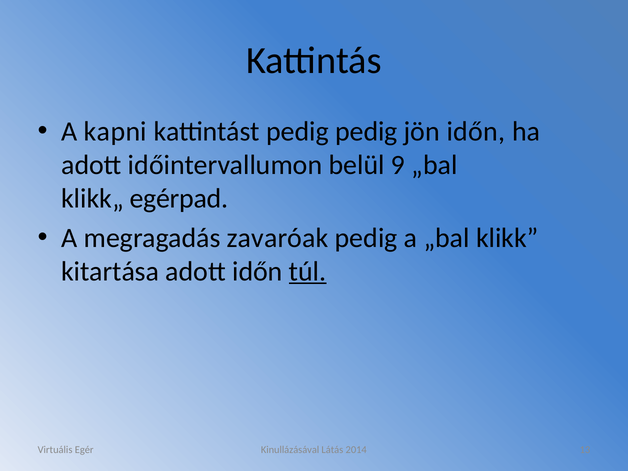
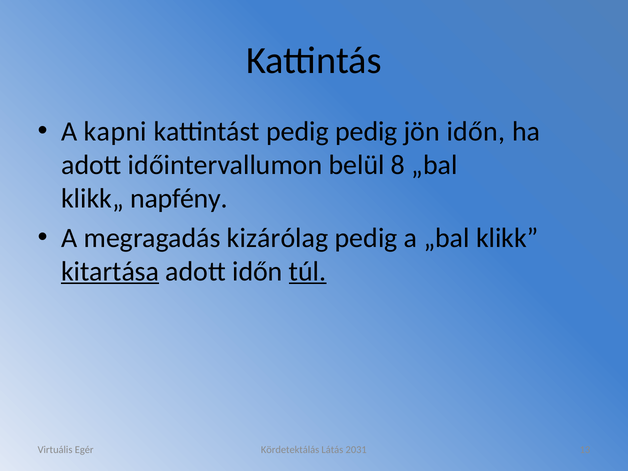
9: 9 -> 8
egérpad: egérpad -> napfény
zavaróak: zavaróak -> kizárólag
kitartása underline: none -> present
Kinullázásával: Kinullázásával -> Kördetektálás
2014: 2014 -> 2031
